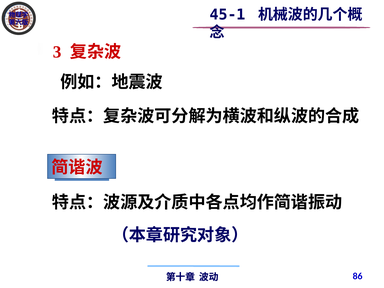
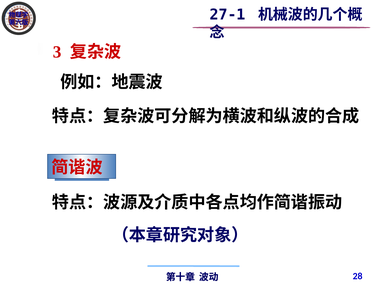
45-1: 45-1 -> 27-1
86: 86 -> 28
